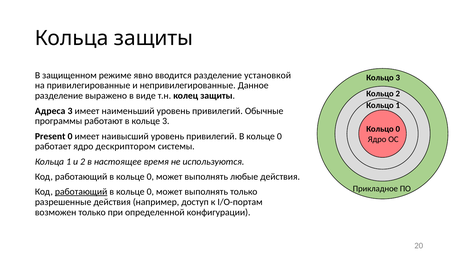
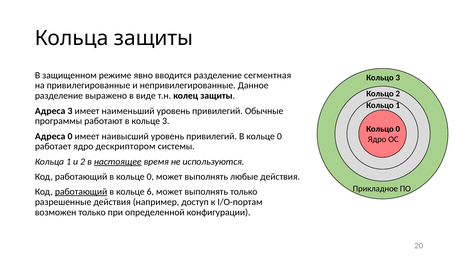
установкой: установкой -> сегментная
Present at (50, 137): Present -> Адреса
настоящее underline: none -> present
0 at (150, 192): 0 -> 6
